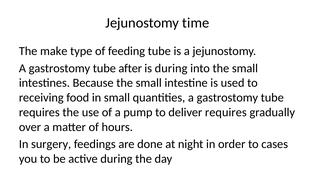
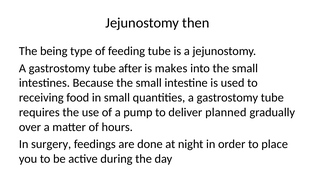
time: time -> then
make: make -> being
is during: during -> makes
deliver requires: requires -> planned
cases: cases -> place
